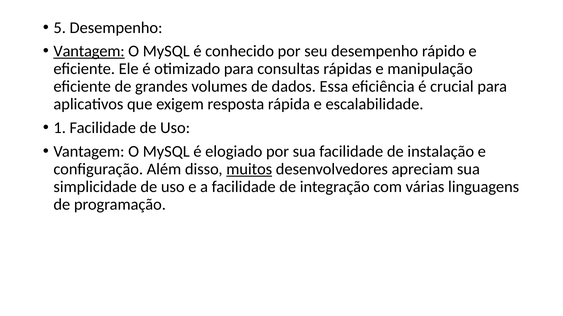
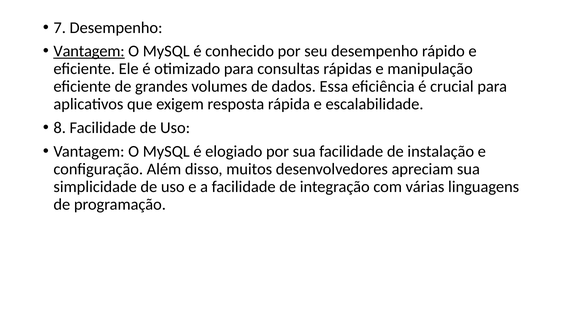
5: 5 -> 7
1: 1 -> 8
muitos underline: present -> none
